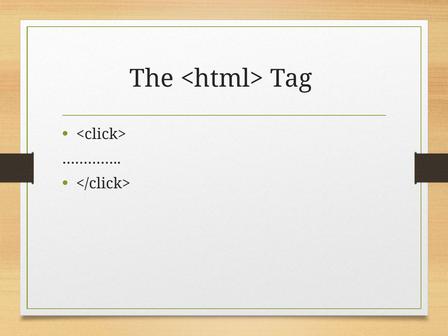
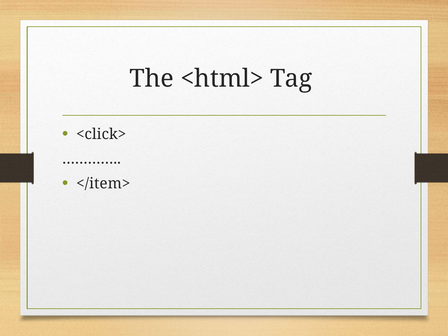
</click>: </click> -> </item>
